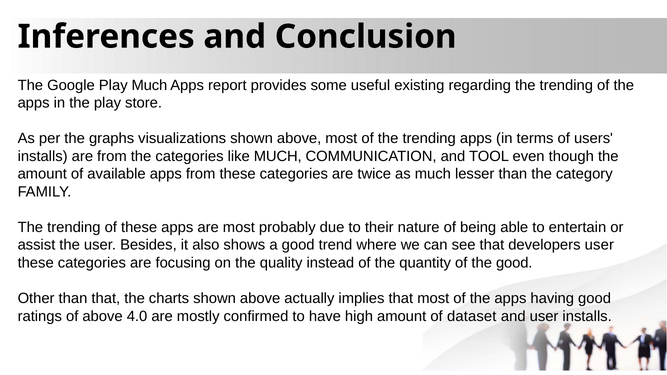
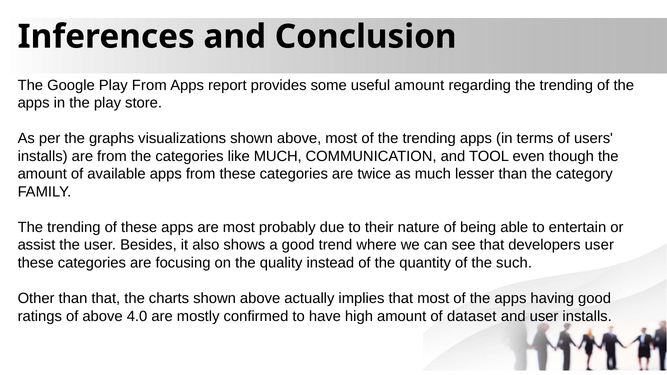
Play Much: Much -> From
useful existing: existing -> amount
the good: good -> such
